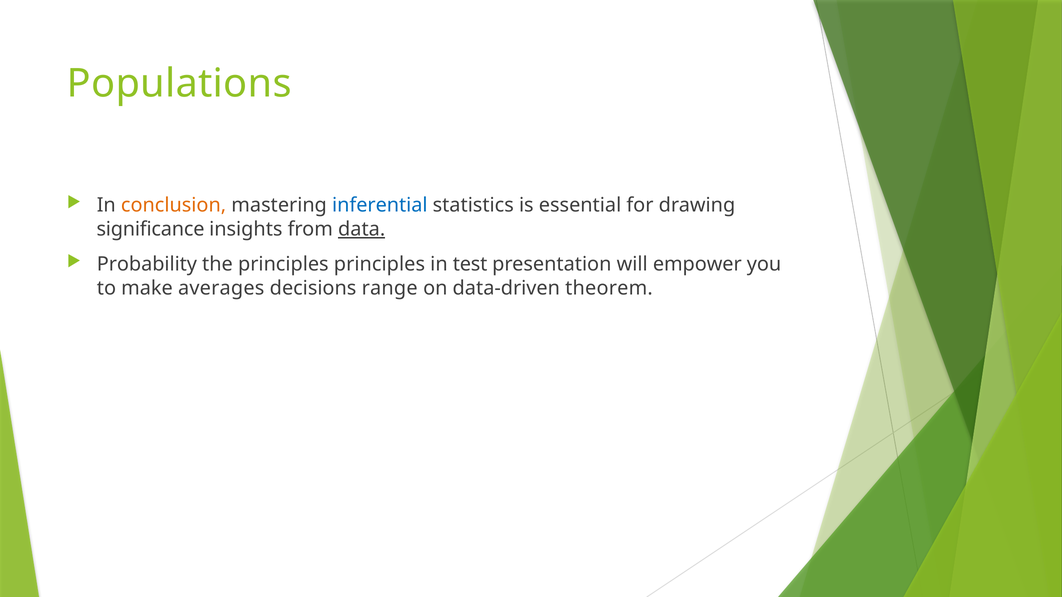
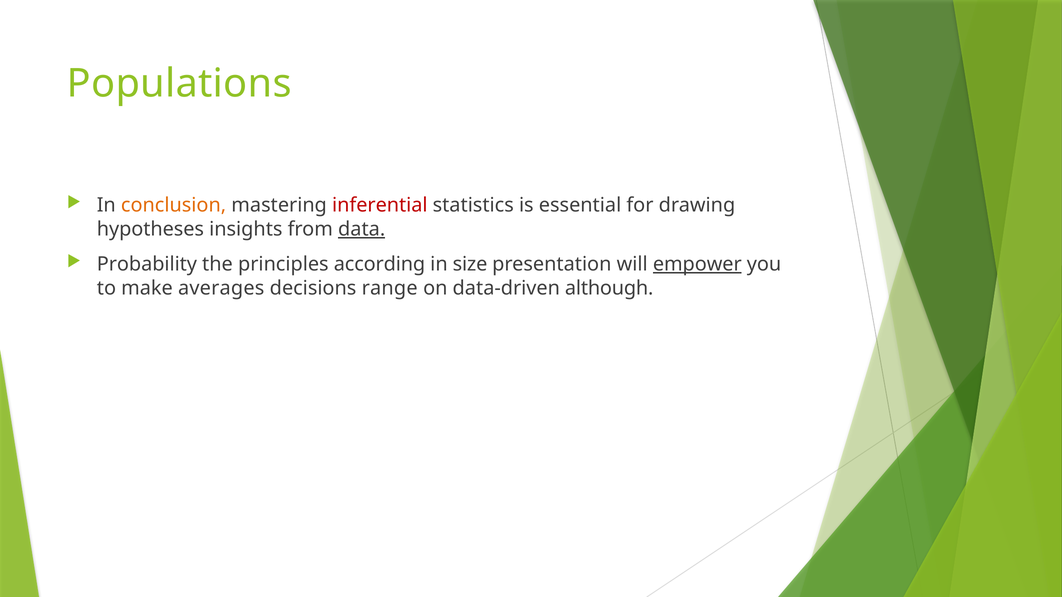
inferential colour: blue -> red
significance: significance -> hypotheses
principles principles: principles -> according
test: test -> size
empower underline: none -> present
theorem: theorem -> although
